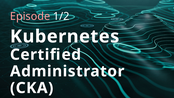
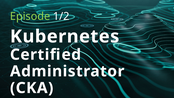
Episode colour: pink -> light green
